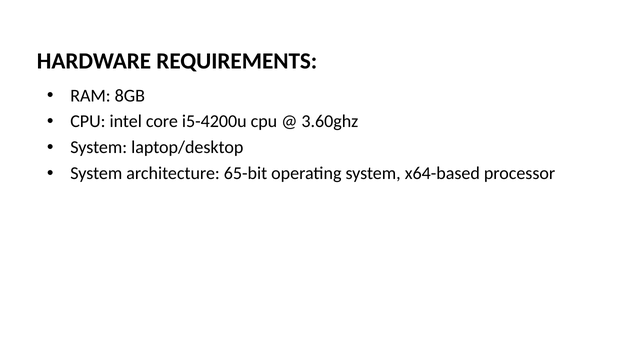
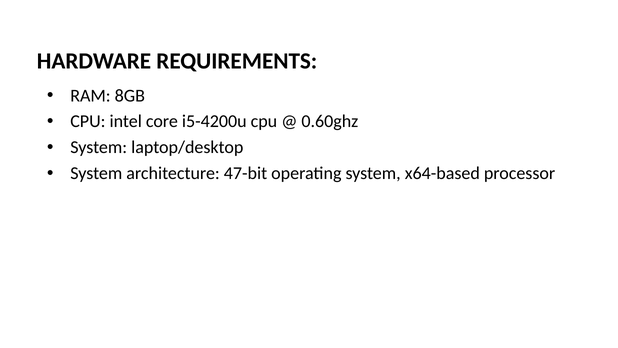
3.60ghz: 3.60ghz -> 0.60ghz
65-bit: 65-bit -> 47-bit
